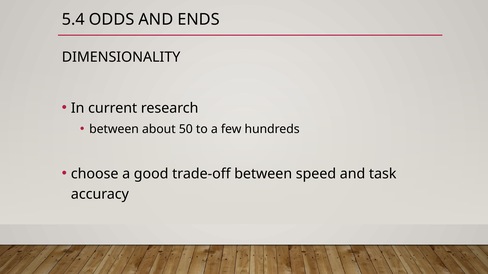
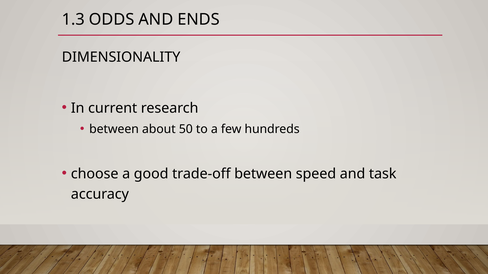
5.4: 5.4 -> 1.3
